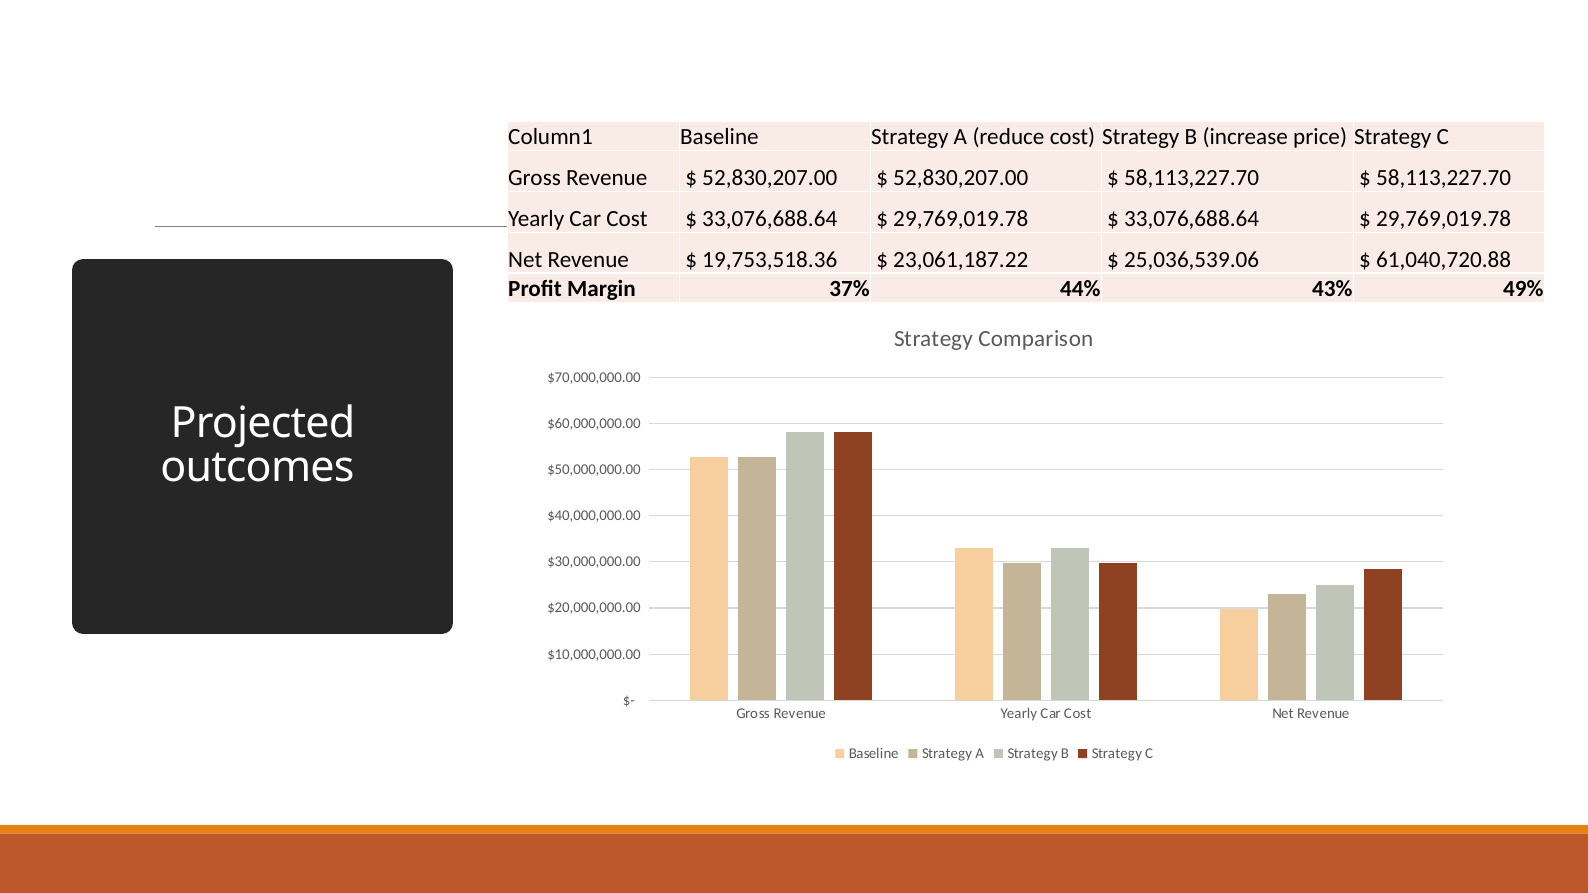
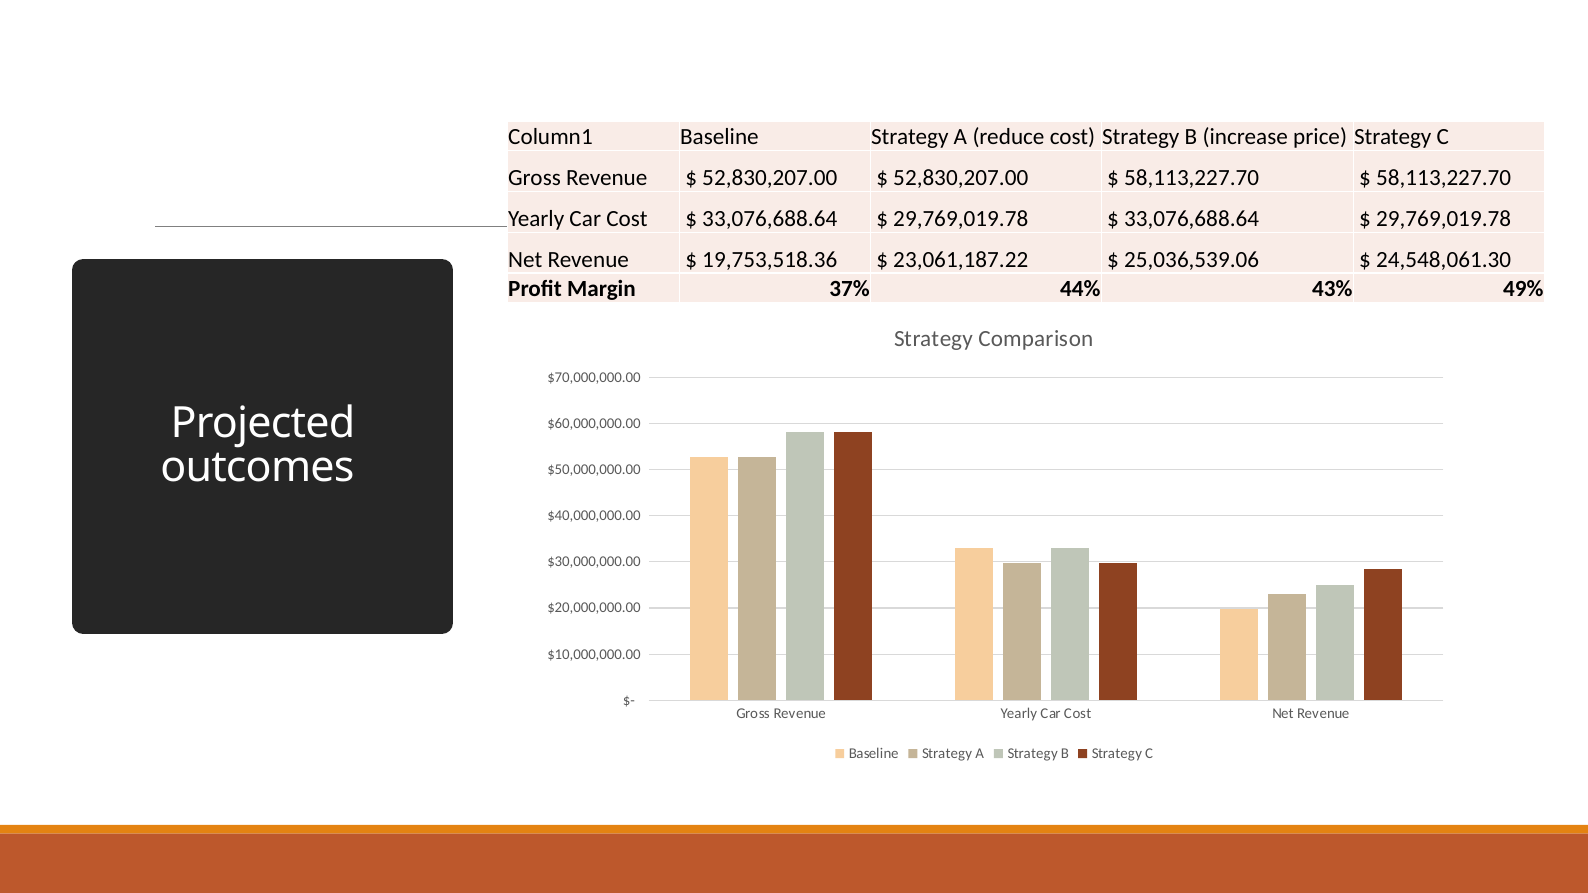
61,040,720.88: 61,040,720.88 -> 24,548,061.30
